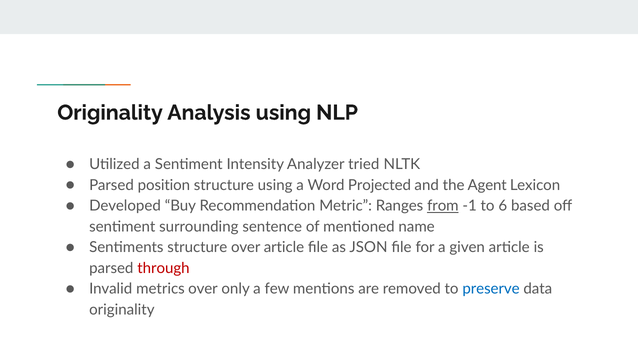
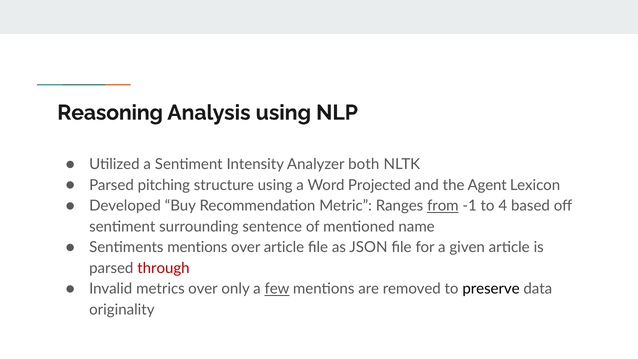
Originality at (110, 113): Originality -> Reasoning
tried: tried -> both
position: position -> pitching
6: 6 -> 4
Sentiments structure: structure -> mentions
few underline: none -> present
preserve colour: blue -> black
